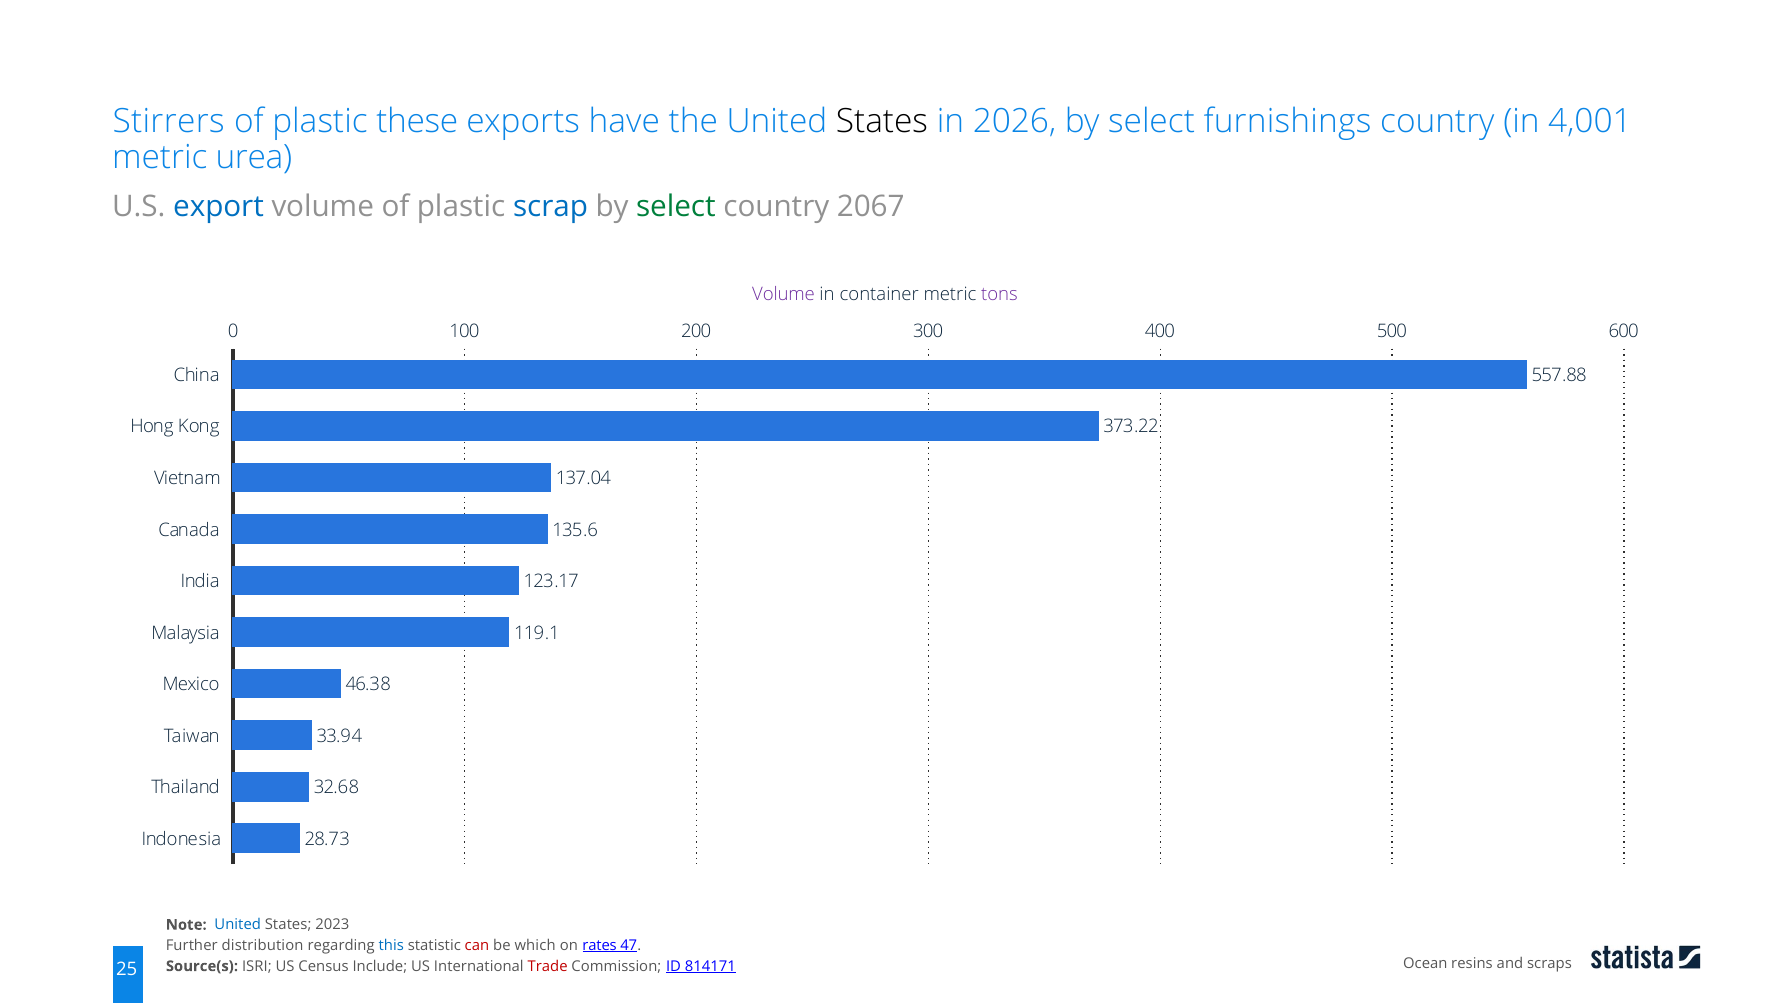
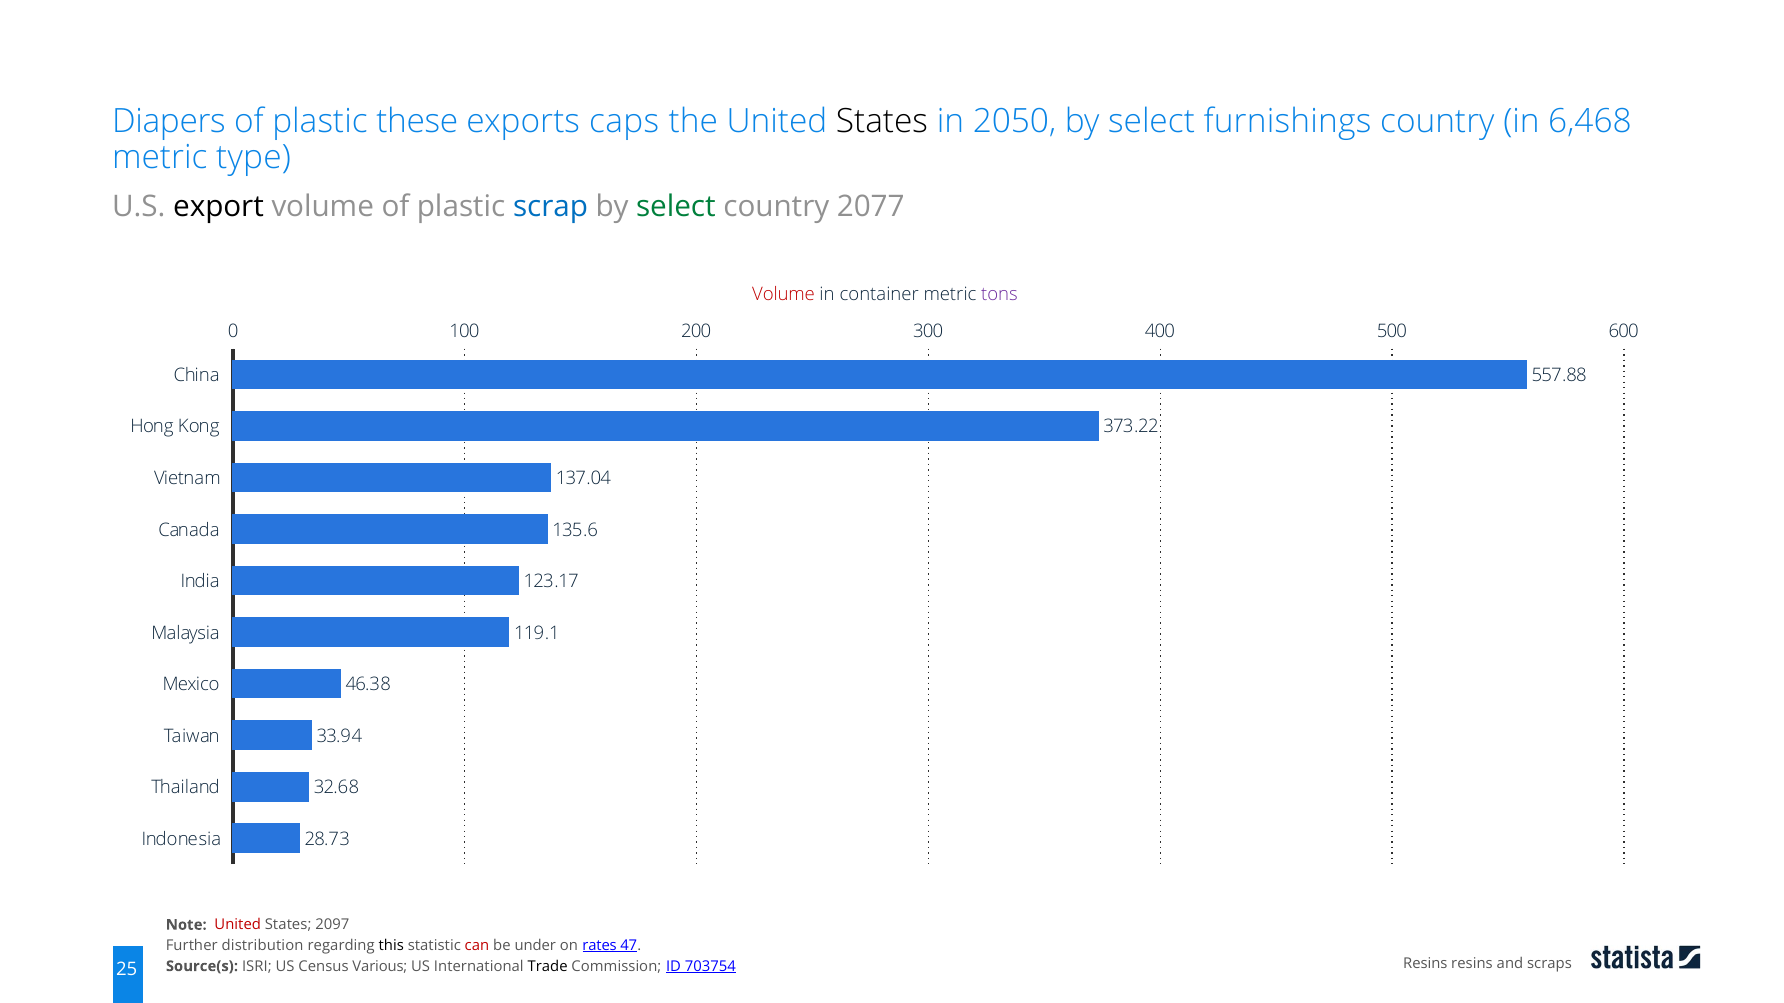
Stirrers: Stirrers -> Diapers
have: have -> caps
2026: 2026 -> 2050
4,001: 4,001 -> 6,468
urea: urea -> type
export colour: blue -> black
2067: 2067 -> 2077
Volume at (784, 295) colour: purple -> red
United at (238, 925) colour: blue -> red
2023: 2023 -> 2097
this colour: blue -> black
which: which -> under
Ocean at (1425, 964): Ocean -> Resins
Include: Include -> Various
Trade colour: red -> black
814171: 814171 -> 703754
